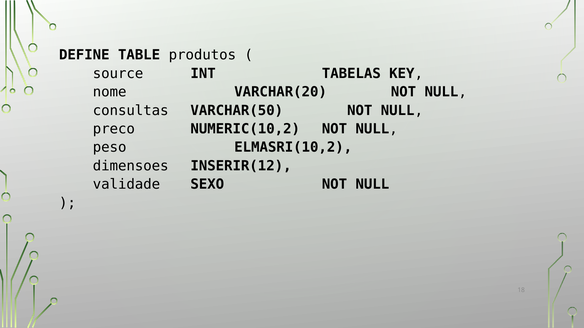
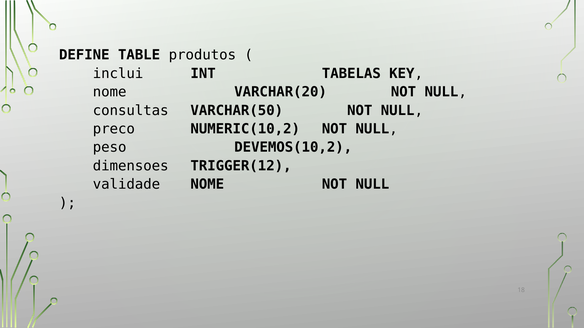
source: source -> inclui
ELMASRI(10,2: ELMASRI(10,2 -> DEVEMOS(10,2
INSERIR(12: INSERIR(12 -> TRIGGER(12
validade SEXO: SEXO -> NOME
